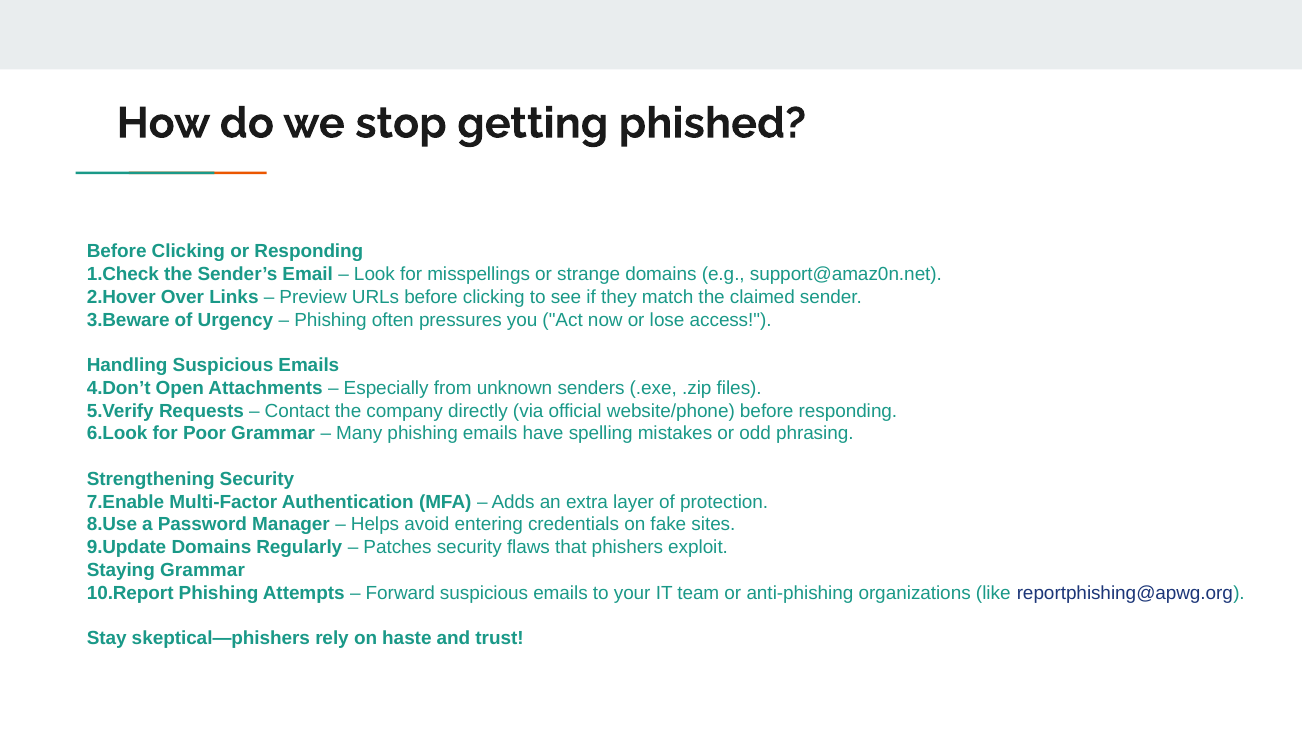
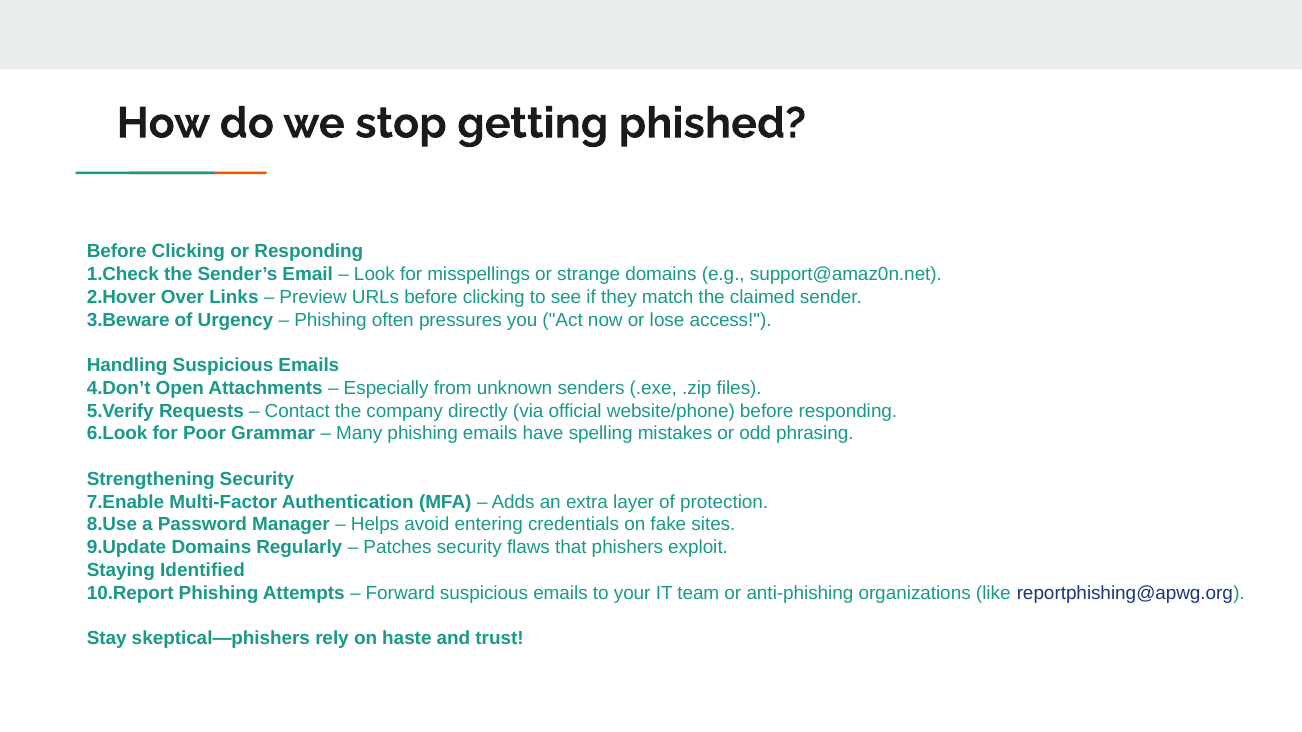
Staying Grammar: Grammar -> Identified
